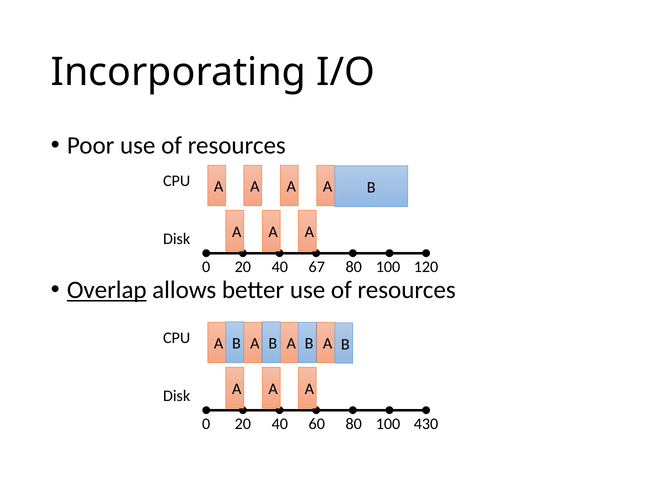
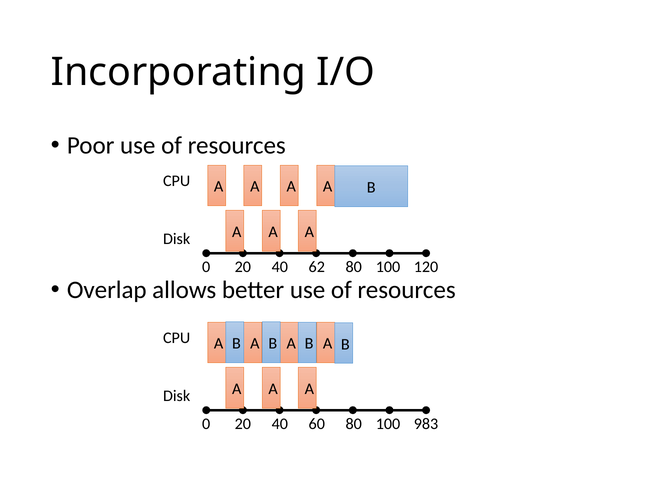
67: 67 -> 62
Overlap underline: present -> none
430: 430 -> 983
